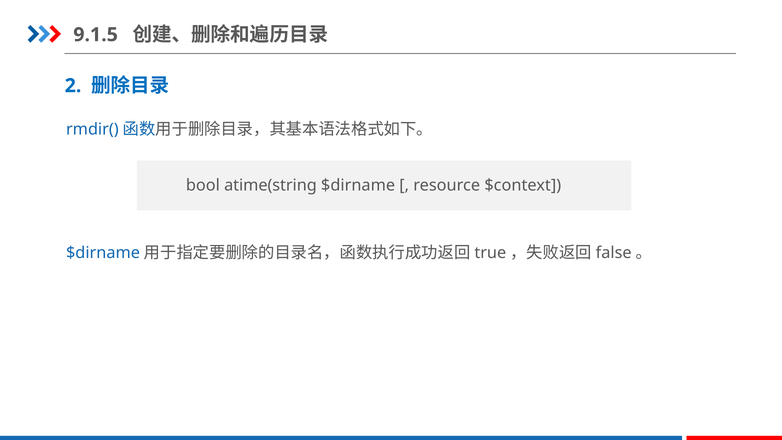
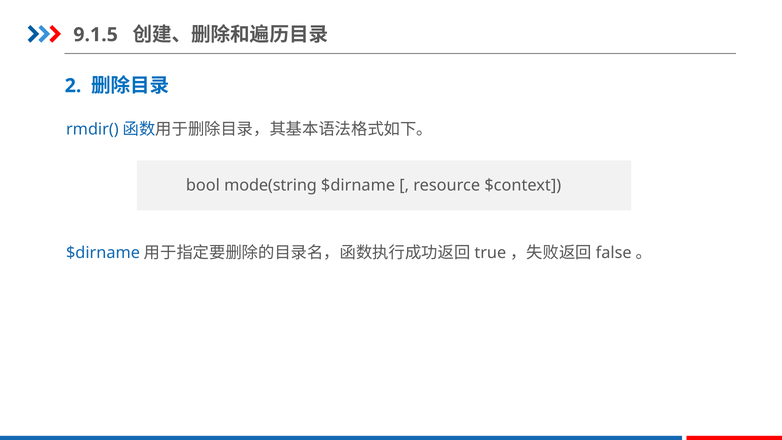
atime(string: atime(string -> mode(string
